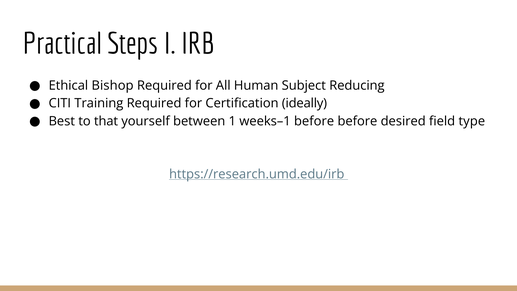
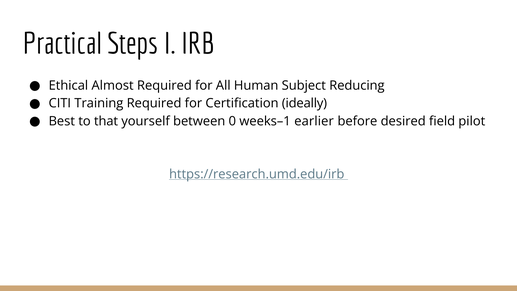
Bishop: Bishop -> Almost
1: 1 -> 0
weeks–1 before: before -> earlier
type: type -> pilot
